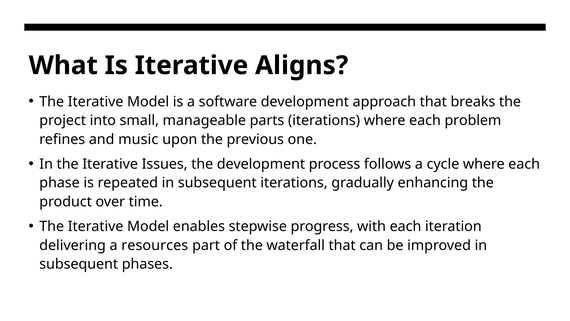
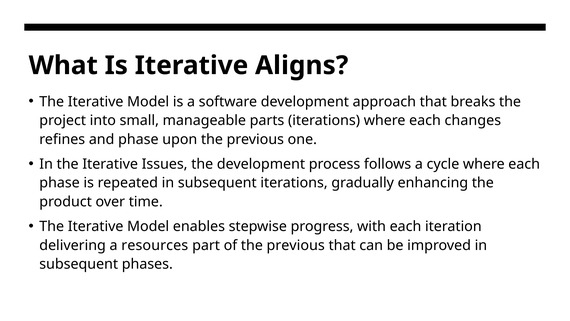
problem: problem -> changes
and music: music -> phase
of the waterfall: waterfall -> previous
